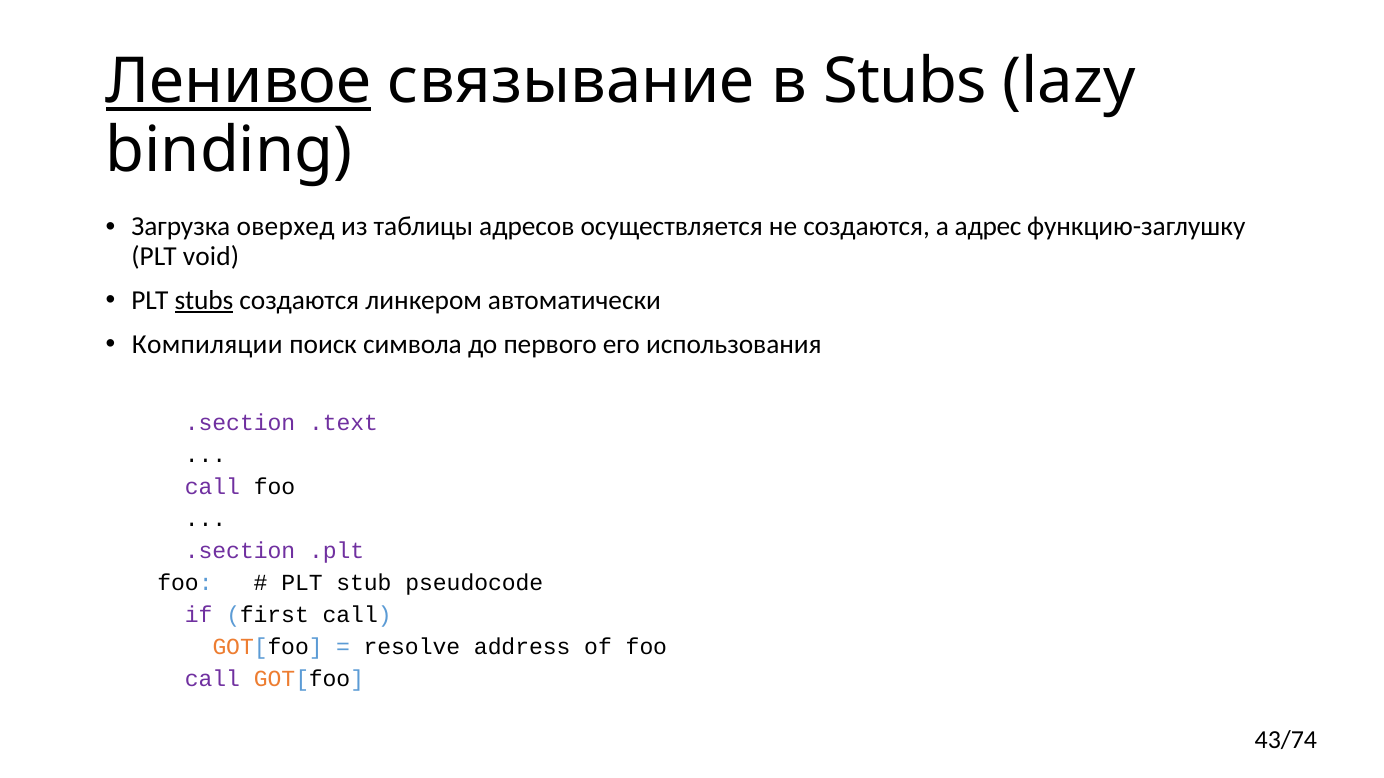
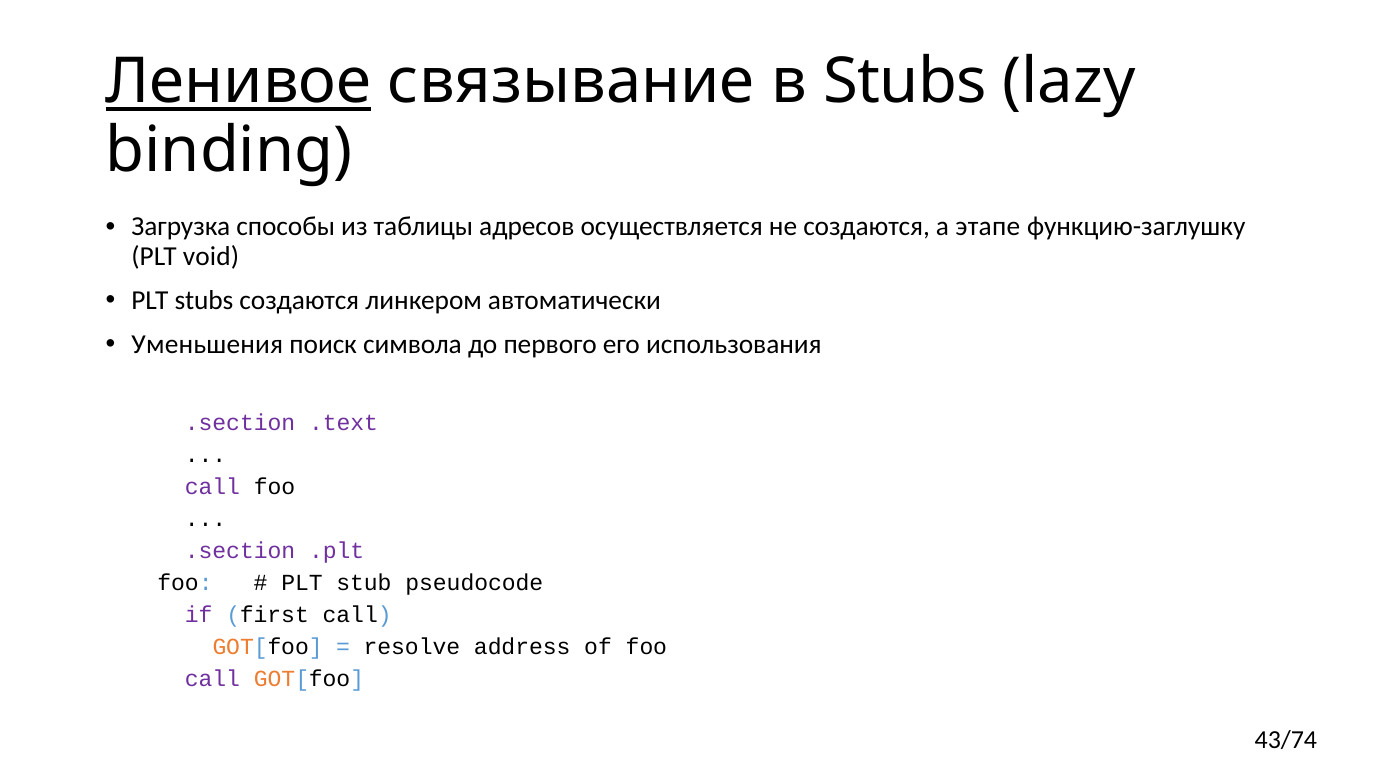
оверхед: оверхед -> способы
адрес: адрес -> этапе
stubs at (204, 301) underline: present -> none
Компиляции: Компиляции -> Уменьшения
